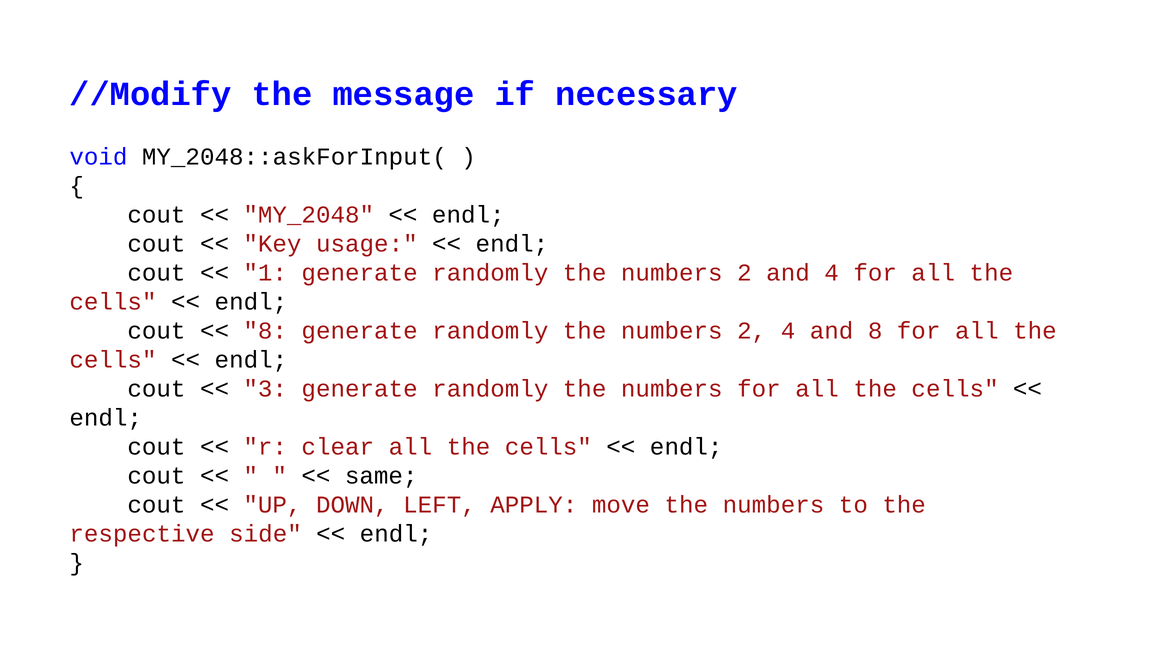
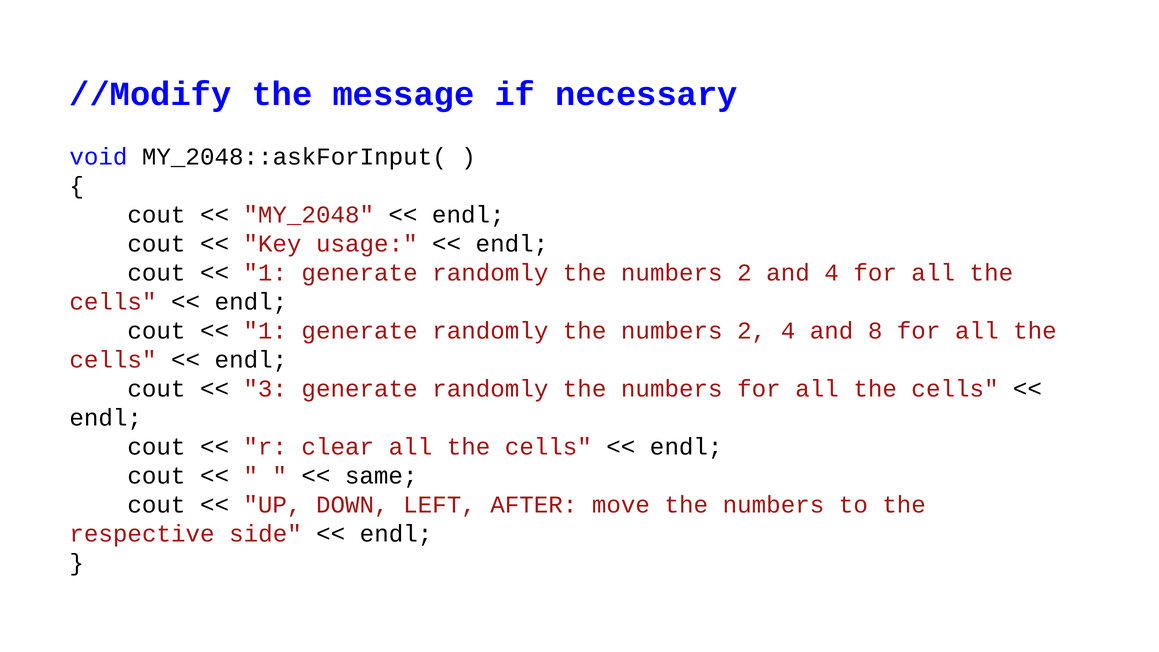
8 at (265, 331): 8 -> 1
APPLY: APPLY -> AFTER
